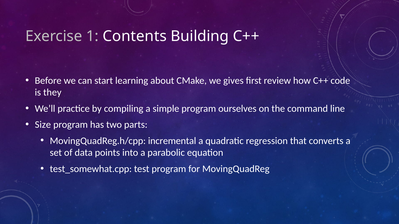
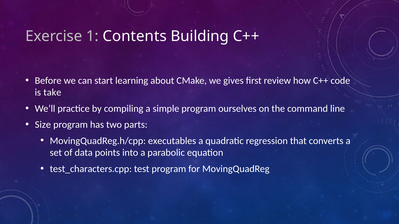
they: they -> take
incremental: incremental -> executables
test_somewhat.cpp: test_somewhat.cpp -> test_characters.cpp
